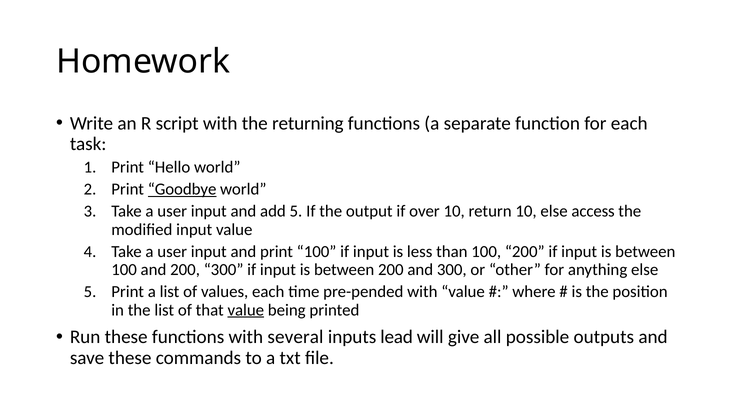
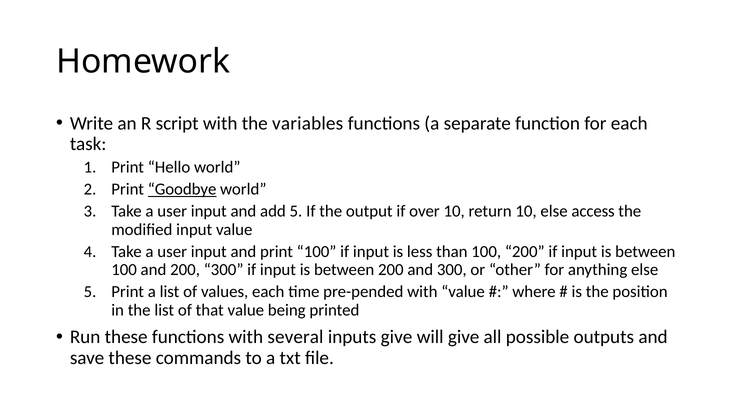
returning: returning -> variables
value at (246, 310) underline: present -> none
inputs lead: lead -> give
